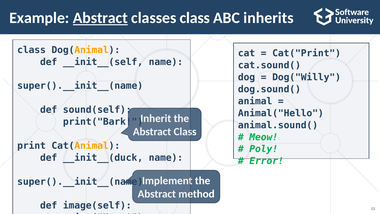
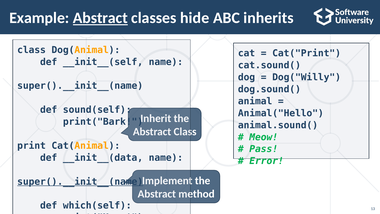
classes class: class -> hide
Poly: Poly -> Pass
__init__(duck: __init__(duck -> __init__(data
super().__init__(name at (80, 181) underline: none -> present
image(self: image(self -> which(self
